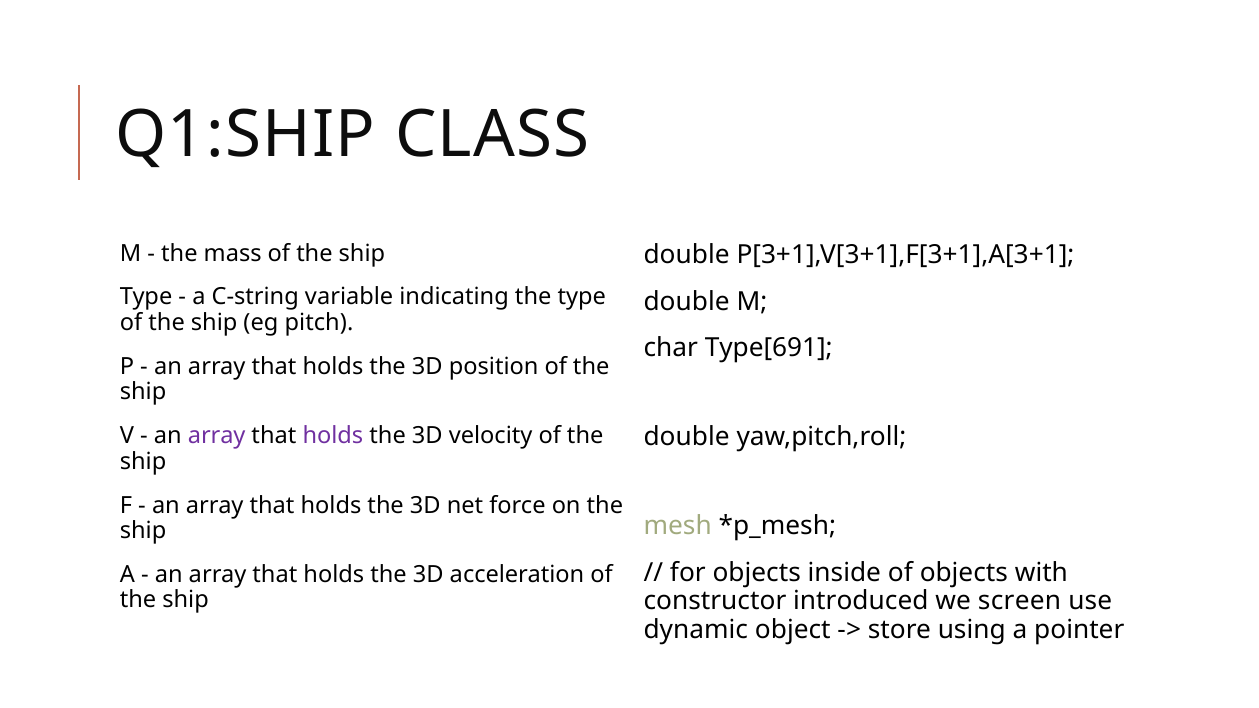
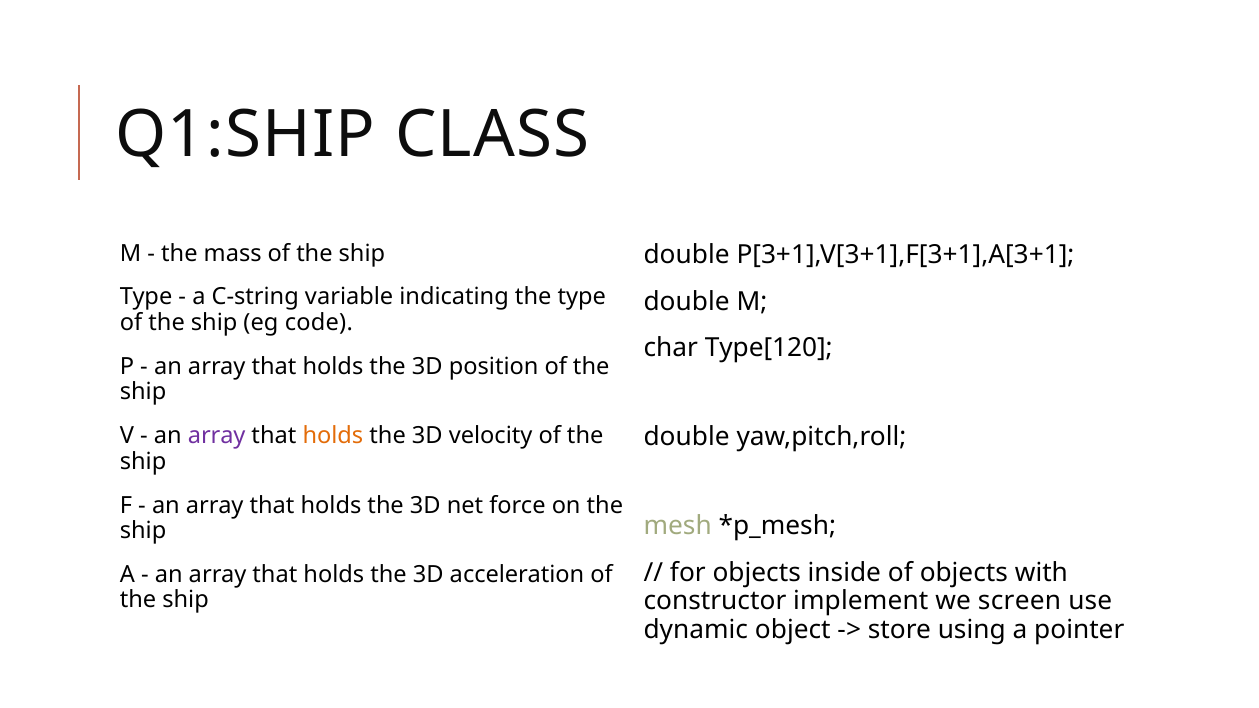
pitch: pitch -> code
Type[691: Type[691 -> Type[120
holds at (333, 436) colour: purple -> orange
introduced: introduced -> implement
